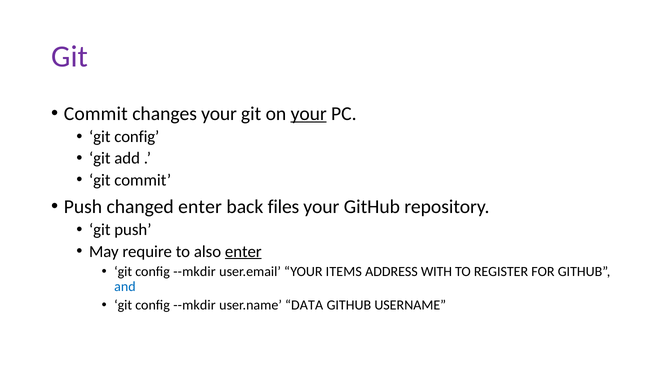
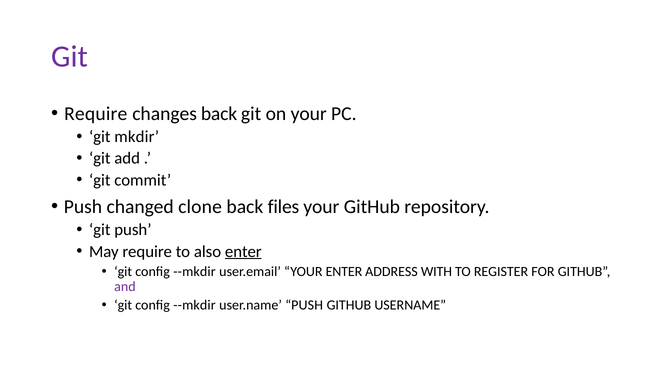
Commit at (96, 114): Commit -> Require
changes your: your -> back
your at (309, 114) underline: present -> none
config at (137, 137): config -> mkdir
changed enter: enter -> clone
YOUR ITEMS: ITEMS -> ENTER
and colour: blue -> purple
user.name DATA: DATA -> PUSH
